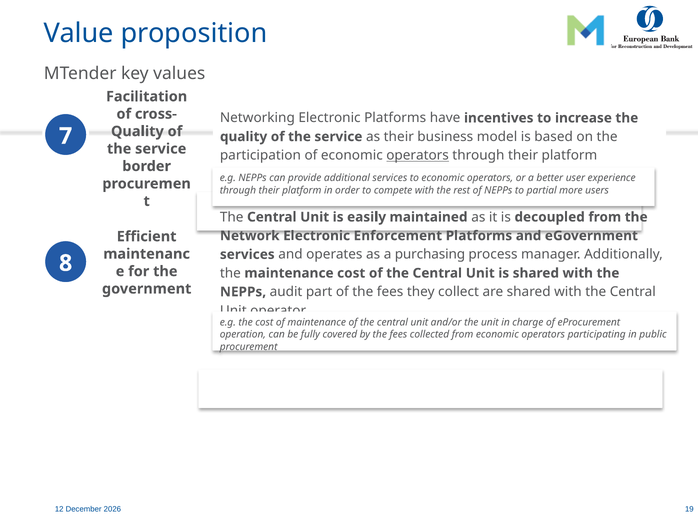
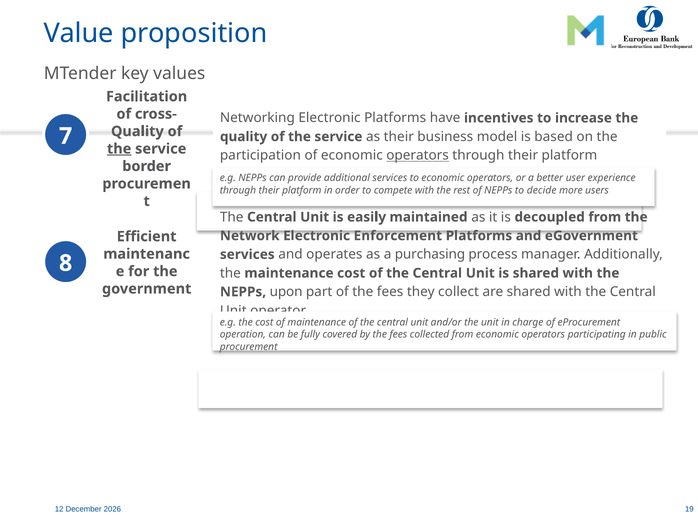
the at (119, 149) underline: none -> present
partial: partial -> decide
audit: audit -> upon
